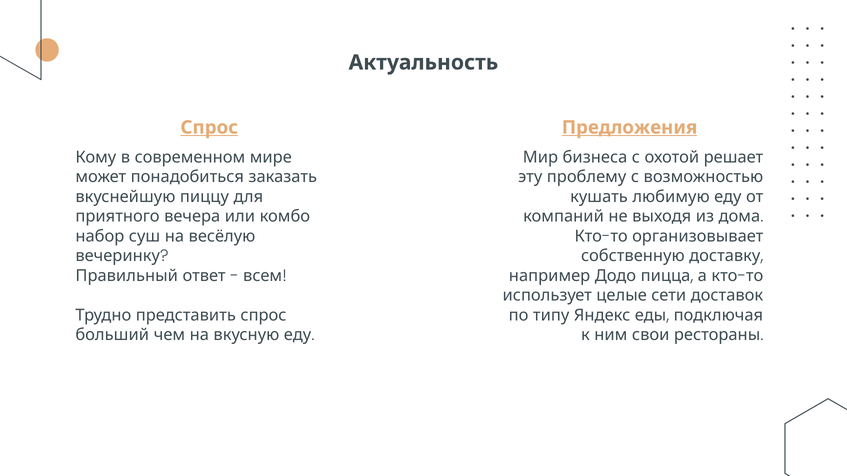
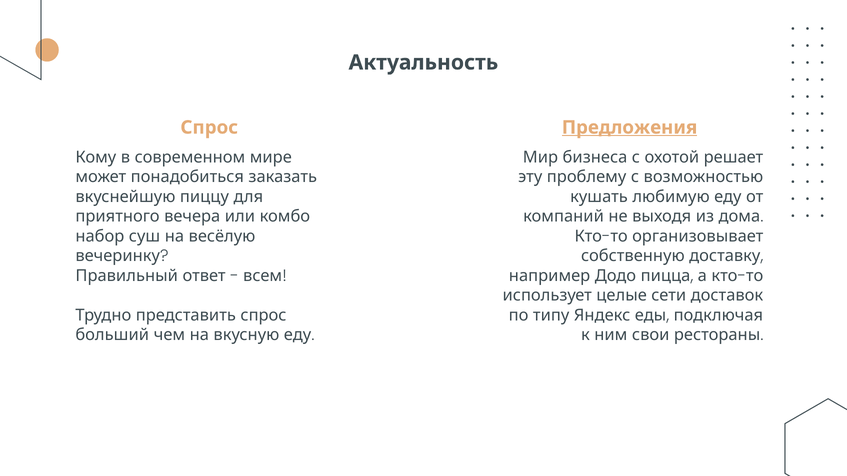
Спрос at (209, 128) underline: present -> none
